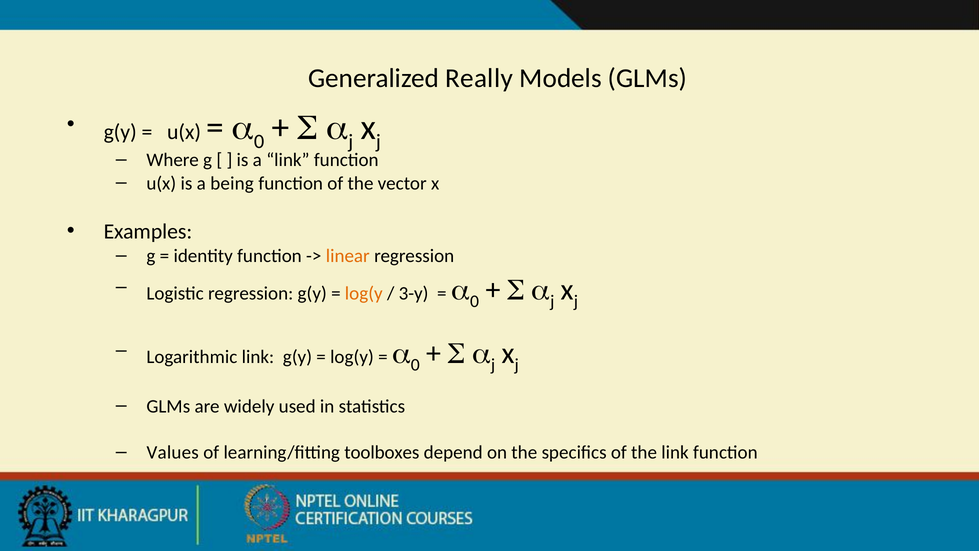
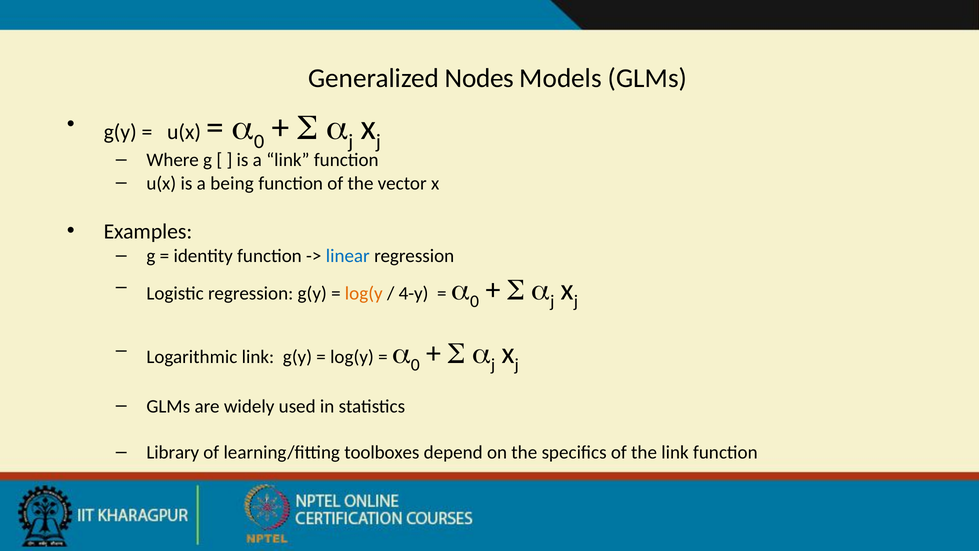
Really: Really -> Nodes
linear colour: orange -> blue
3-y: 3-y -> 4-y
Values: Values -> Library
